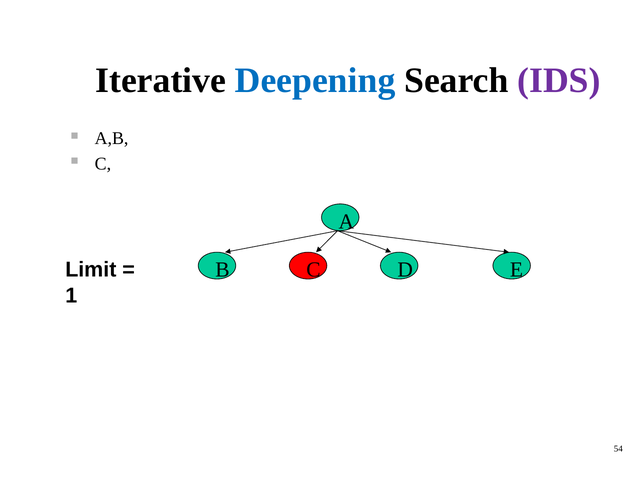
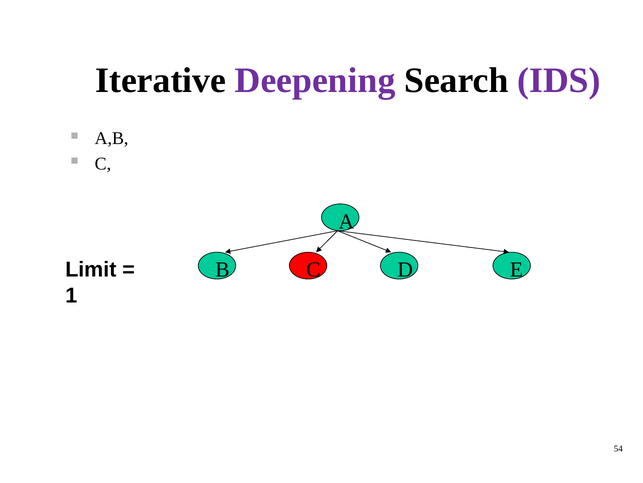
Deepening colour: blue -> purple
